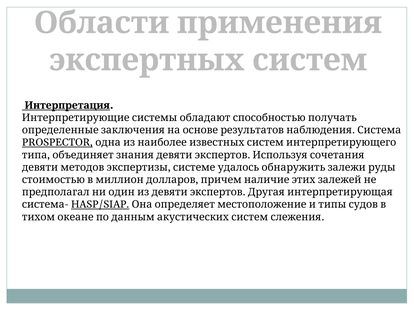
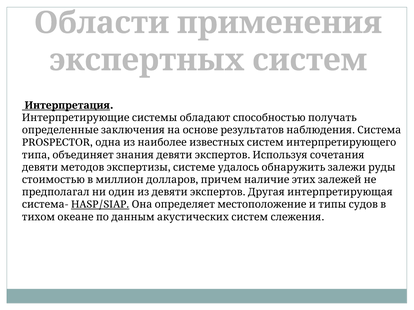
PROSPECTOR underline: present -> none
